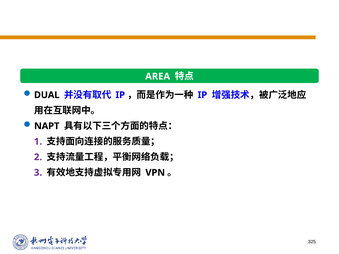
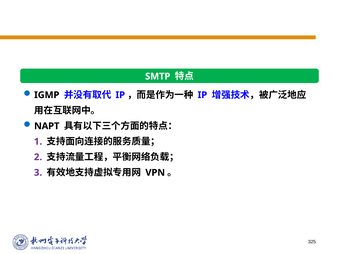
AREA: AREA -> SMTP
DUAL: DUAL -> IGMP
